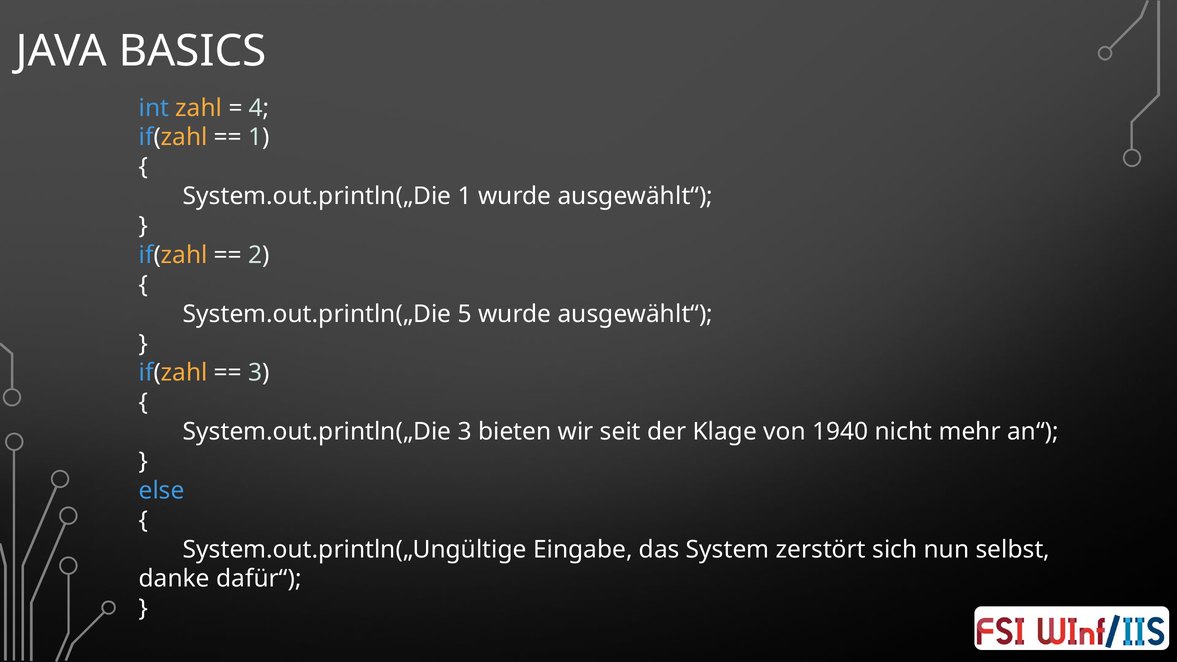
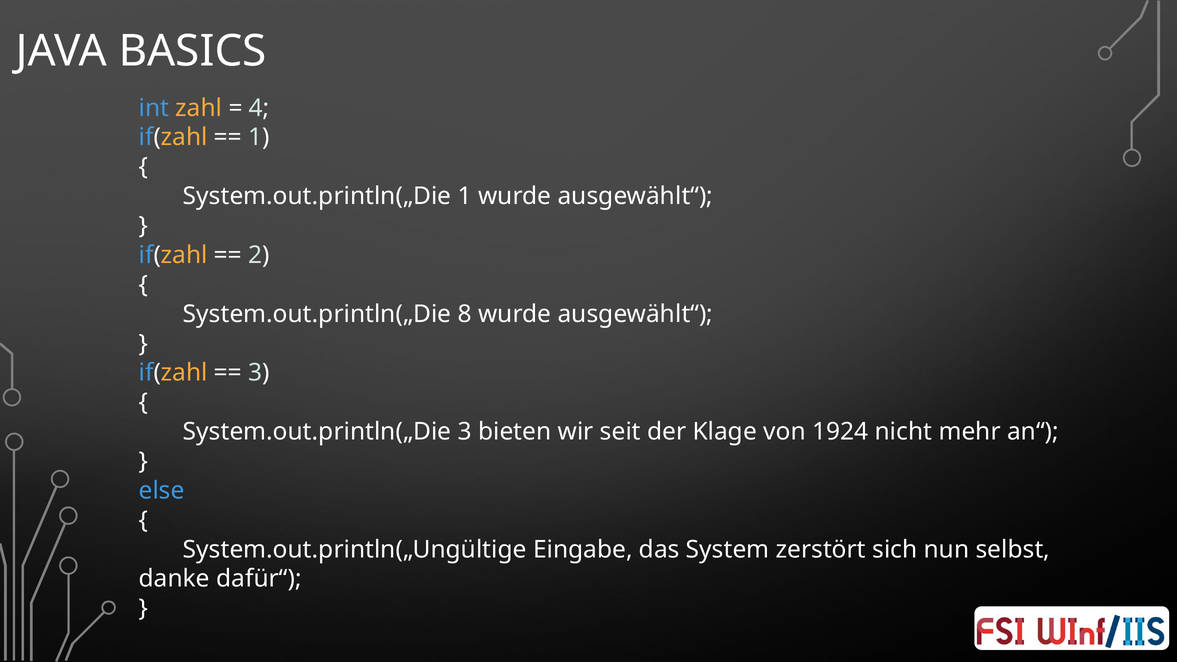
5: 5 -> 8
1940: 1940 -> 1924
